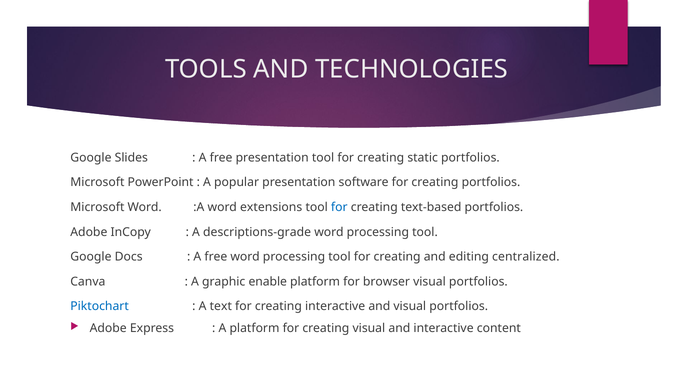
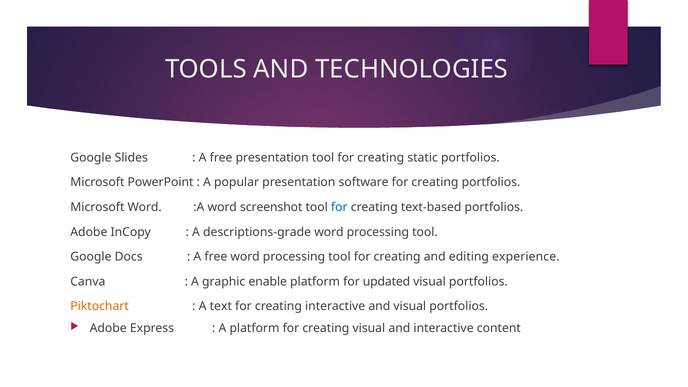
extensions: extensions -> screenshot
centralized: centralized -> experience
browser: browser -> updated
Piktochart colour: blue -> orange
